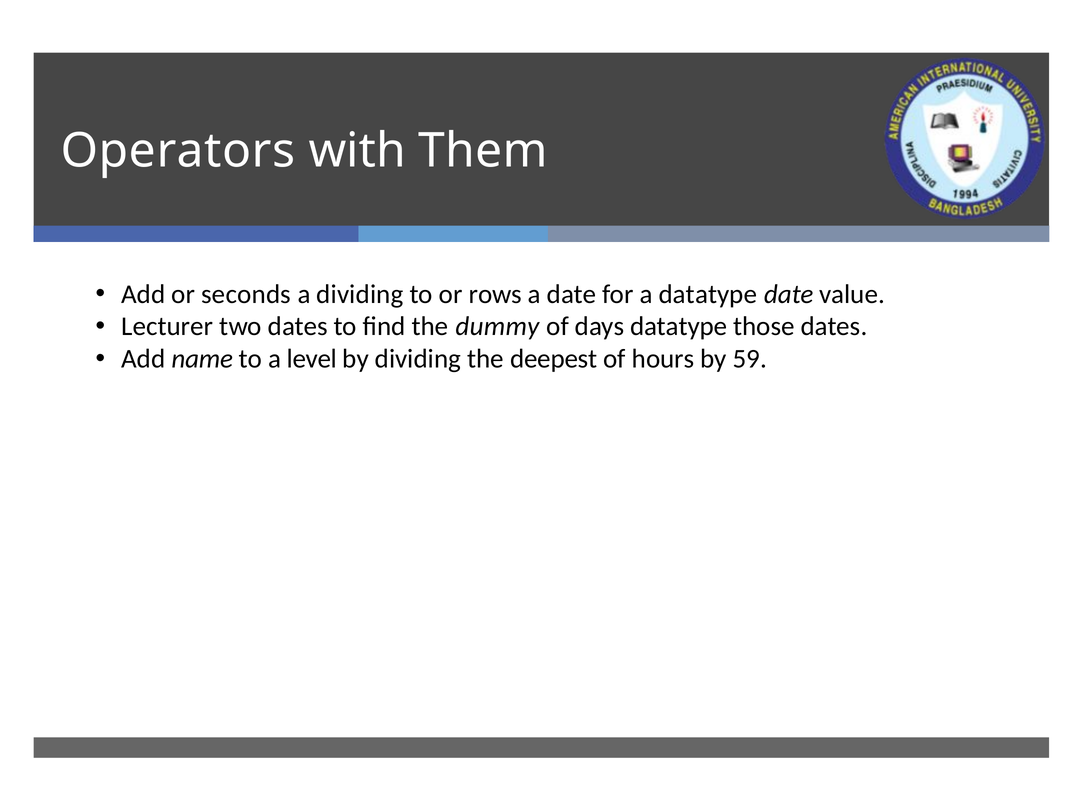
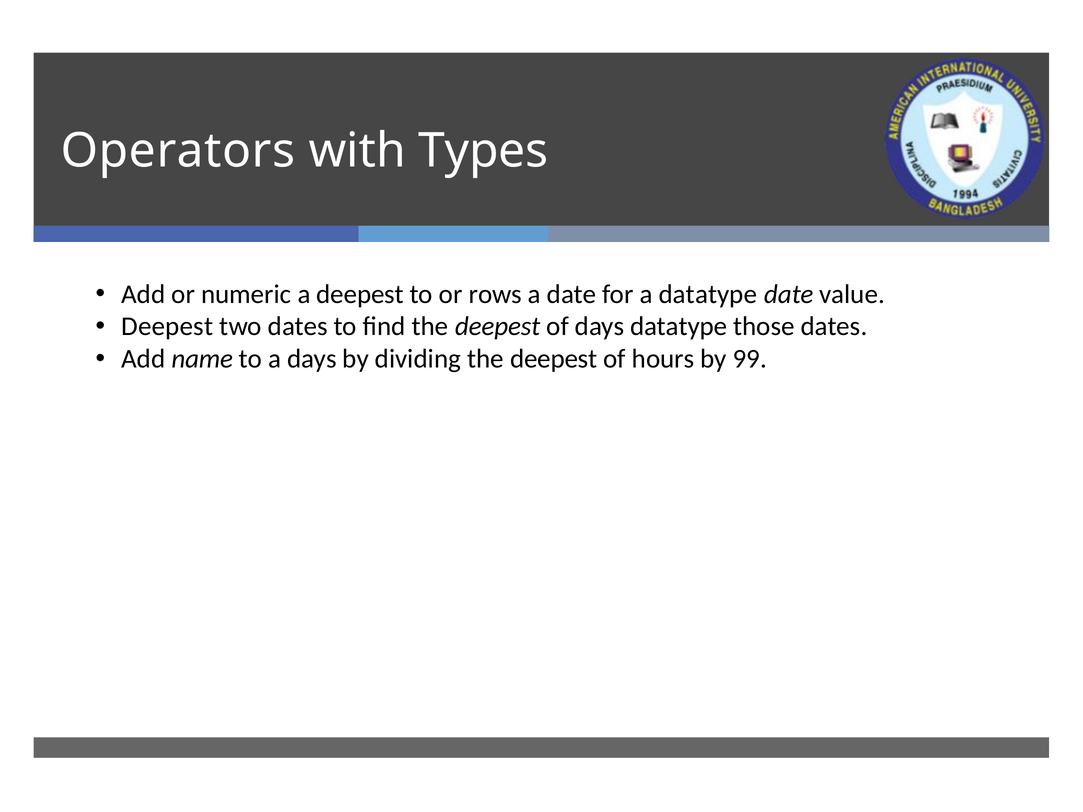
Them: Them -> Types
seconds: seconds -> numeric
a dividing: dividing -> deepest
Lecturer at (167, 327): Lecturer -> Deepest
find the dummy: dummy -> deepest
a level: level -> days
59: 59 -> 99
